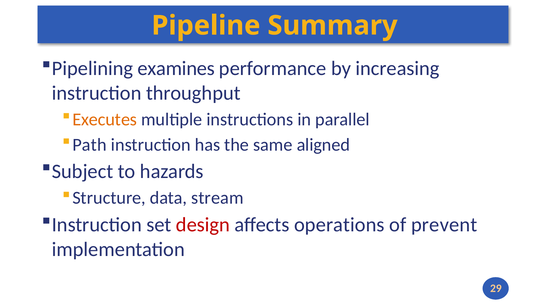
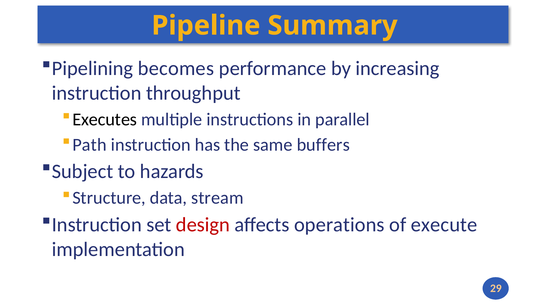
examines: examines -> becomes
Executes colour: orange -> black
aligned: aligned -> buffers
prevent: prevent -> execute
